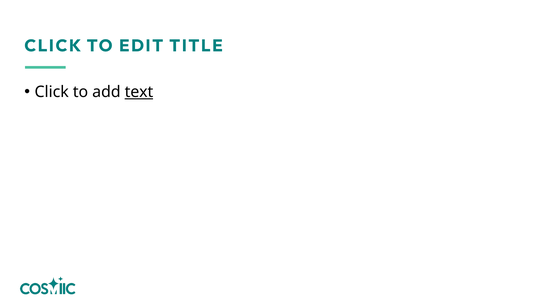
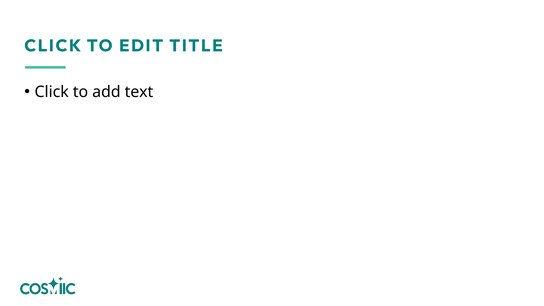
text underline: present -> none
